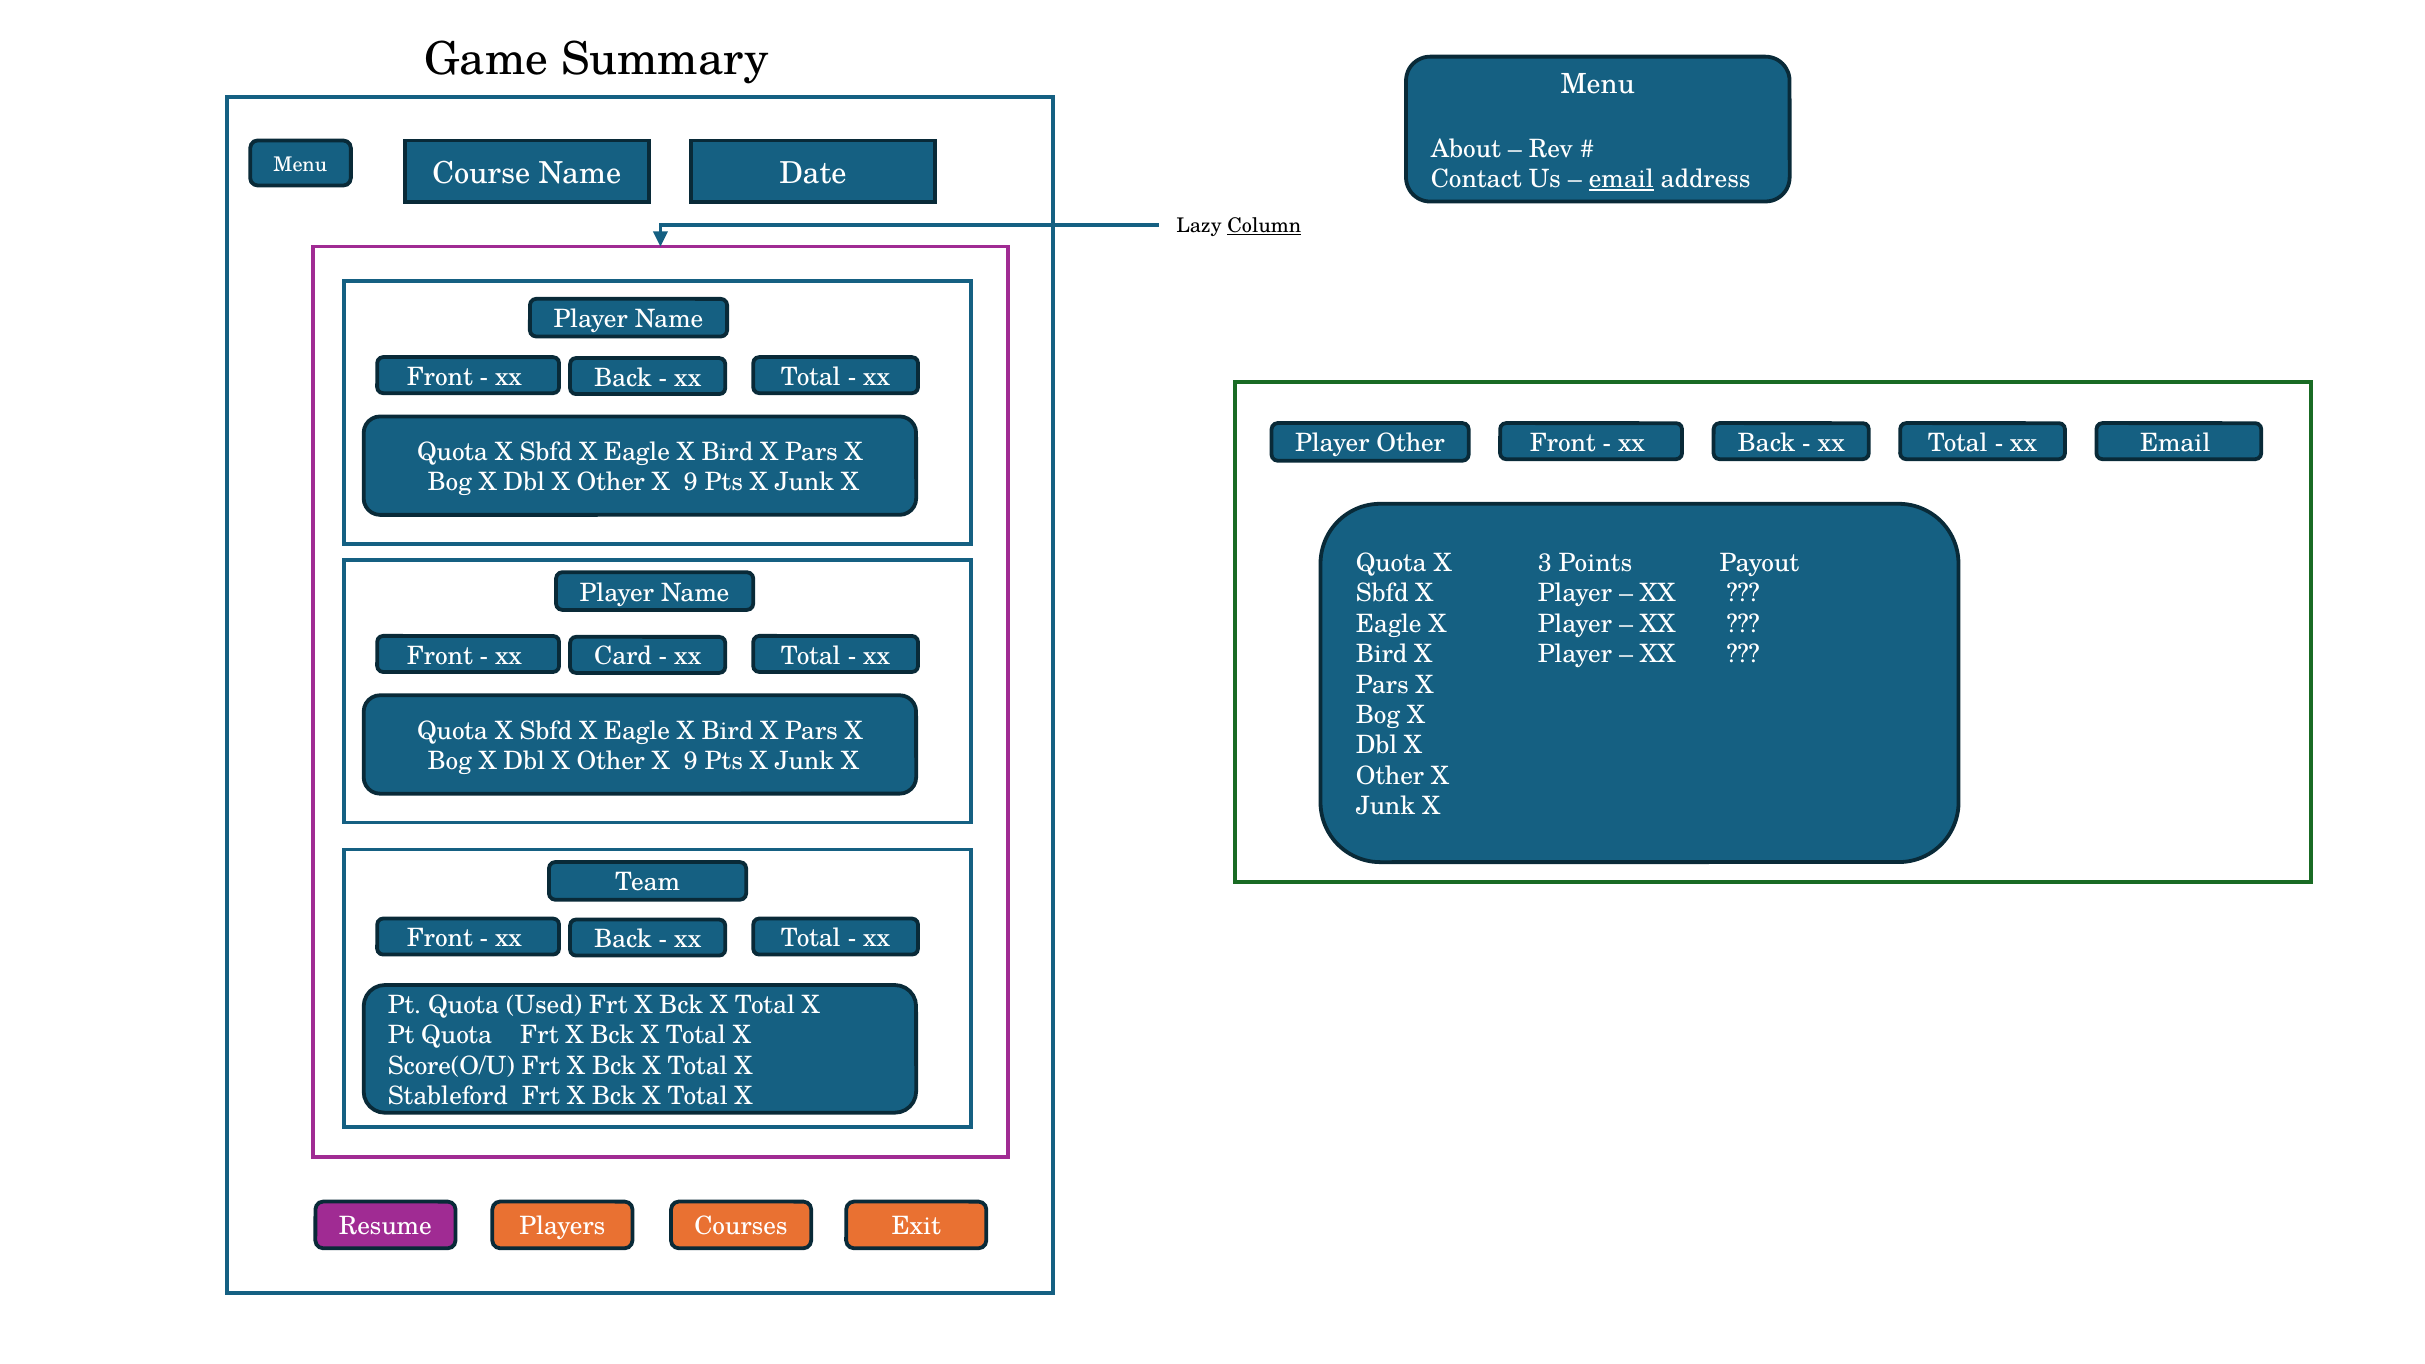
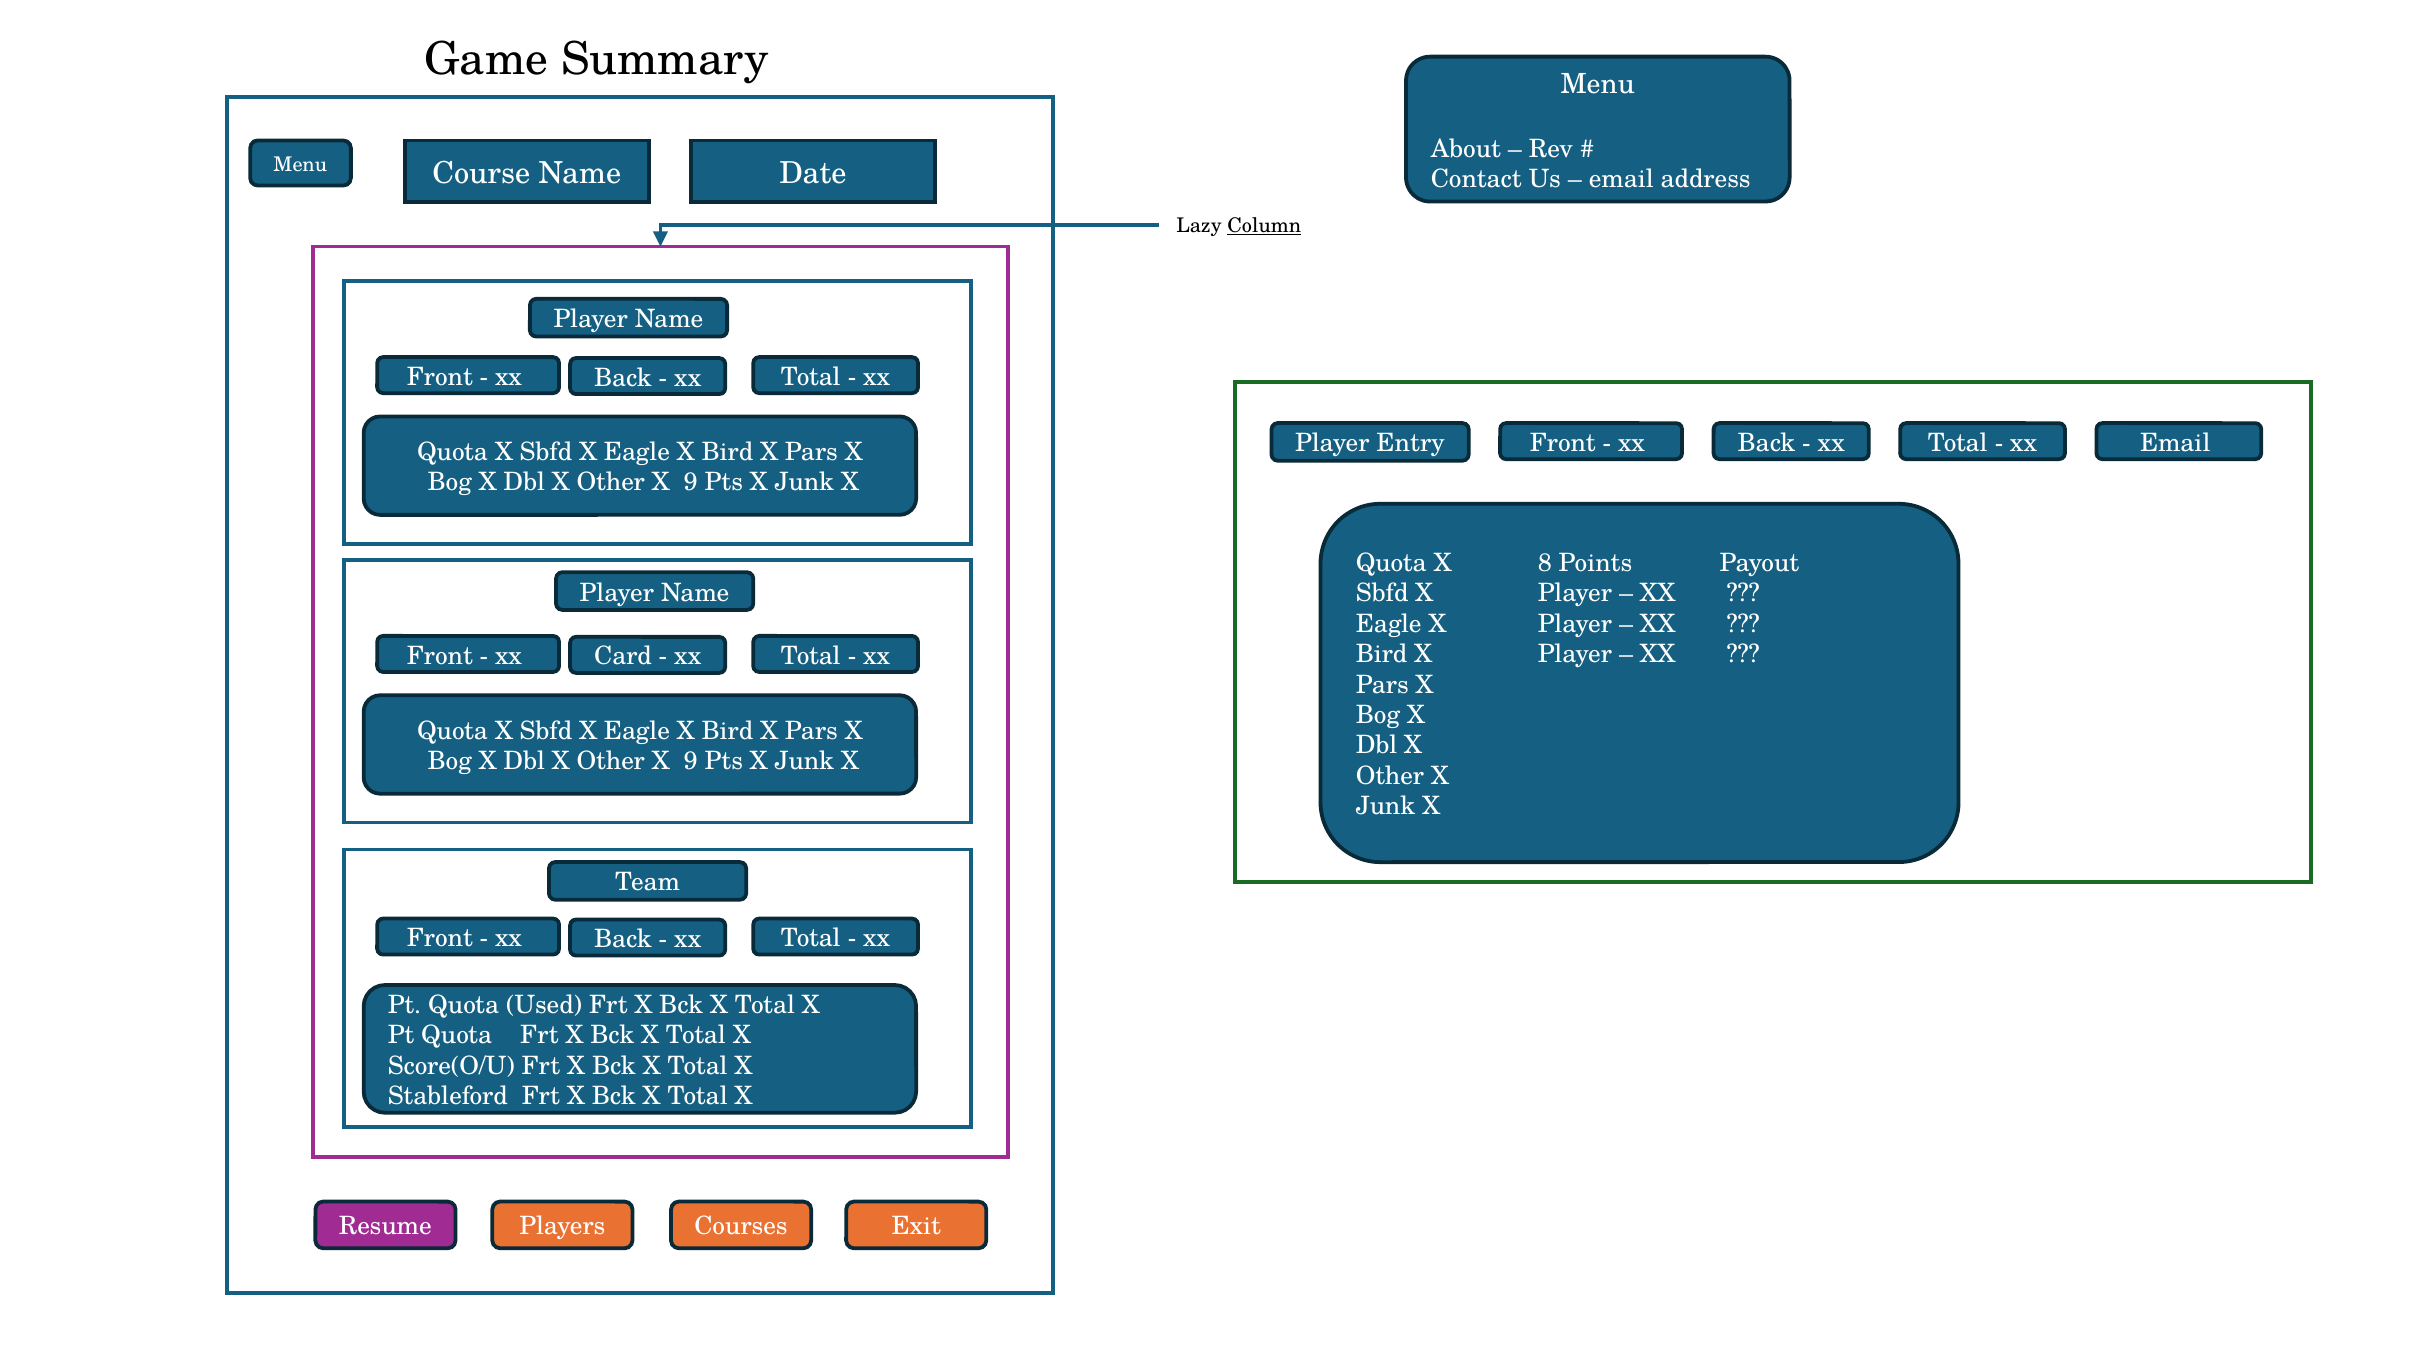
email at (1621, 179) underline: present -> none
Player Other: Other -> Entry
3: 3 -> 8
